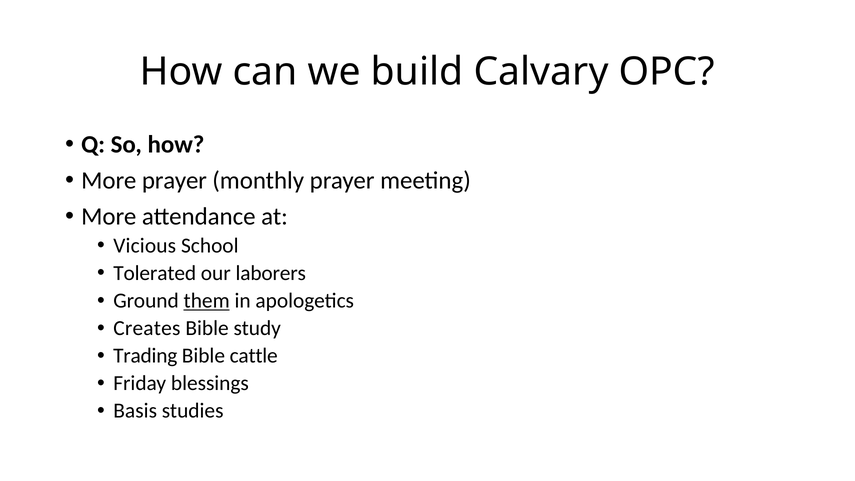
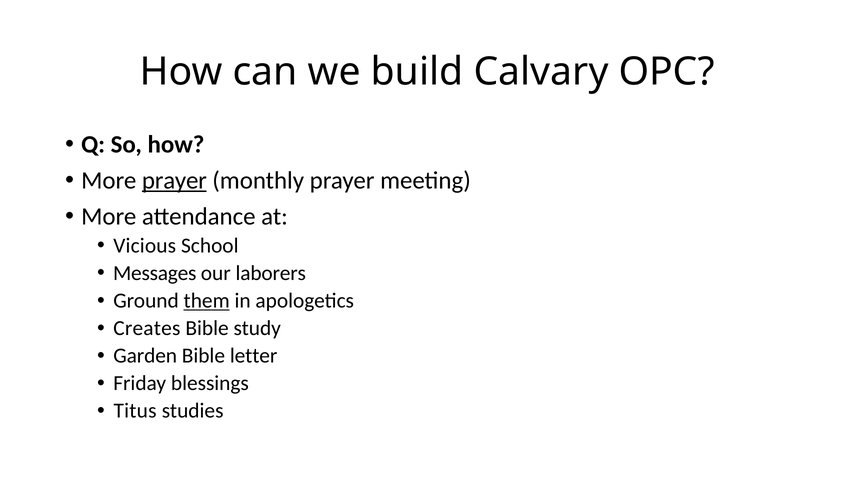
prayer at (174, 180) underline: none -> present
Tolerated: Tolerated -> Messages
Trading: Trading -> Garden
cattle: cattle -> letter
Basis: Basis -> Titus
